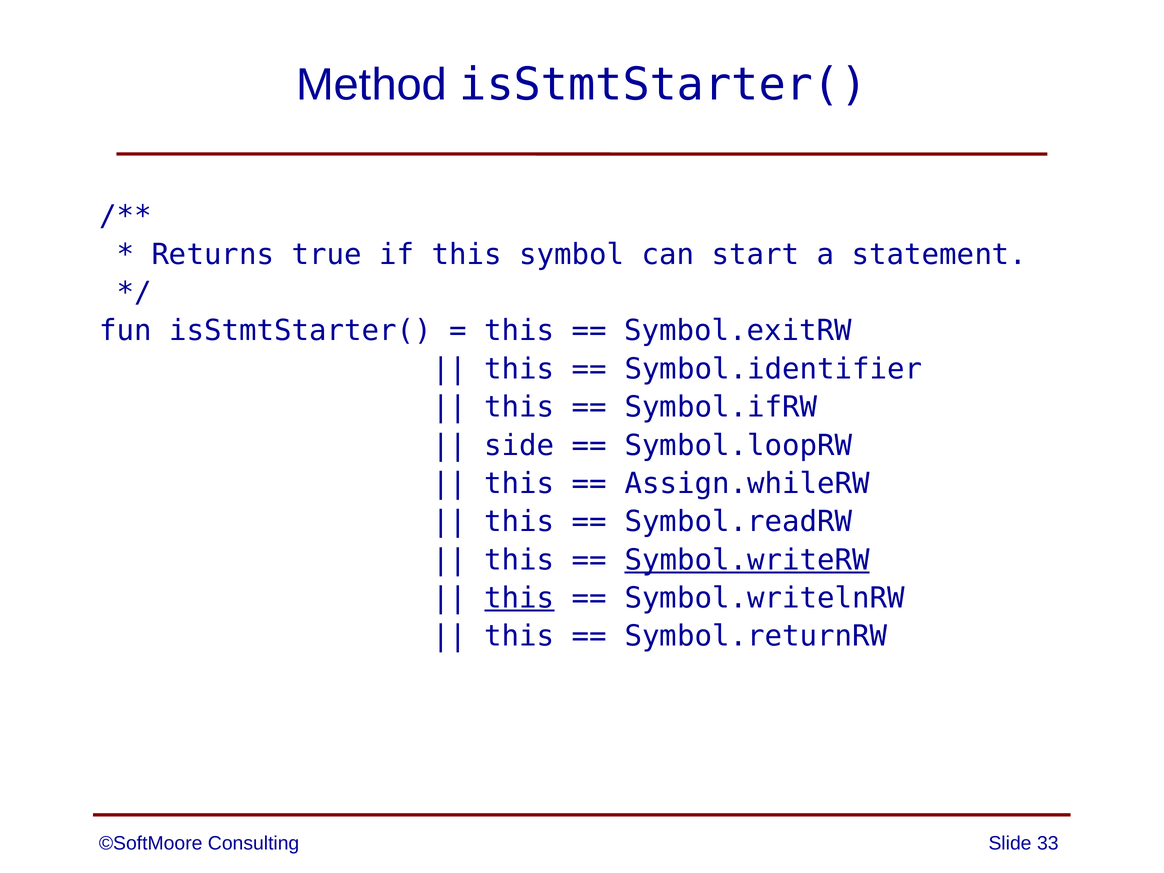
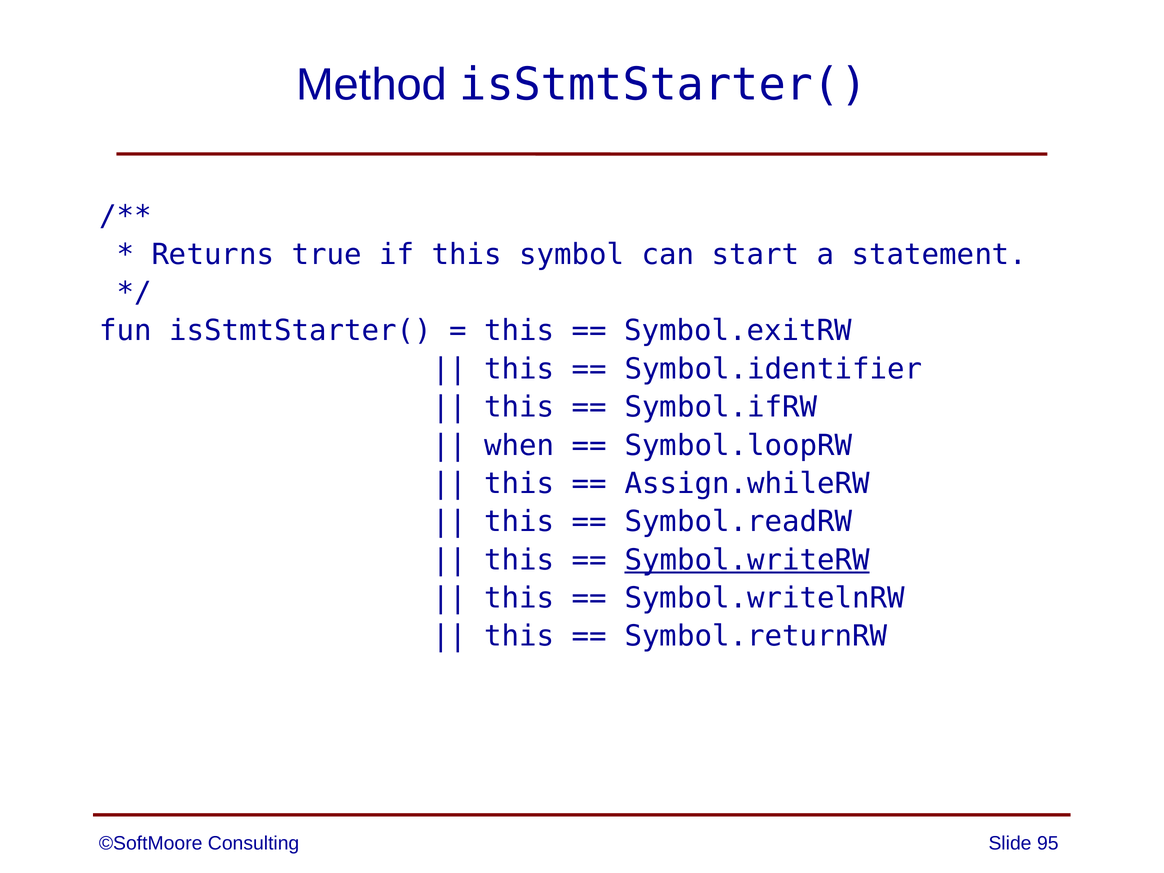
side: side -> when
this at (519, 598) underline: present -> none
33: 33 -> 95
